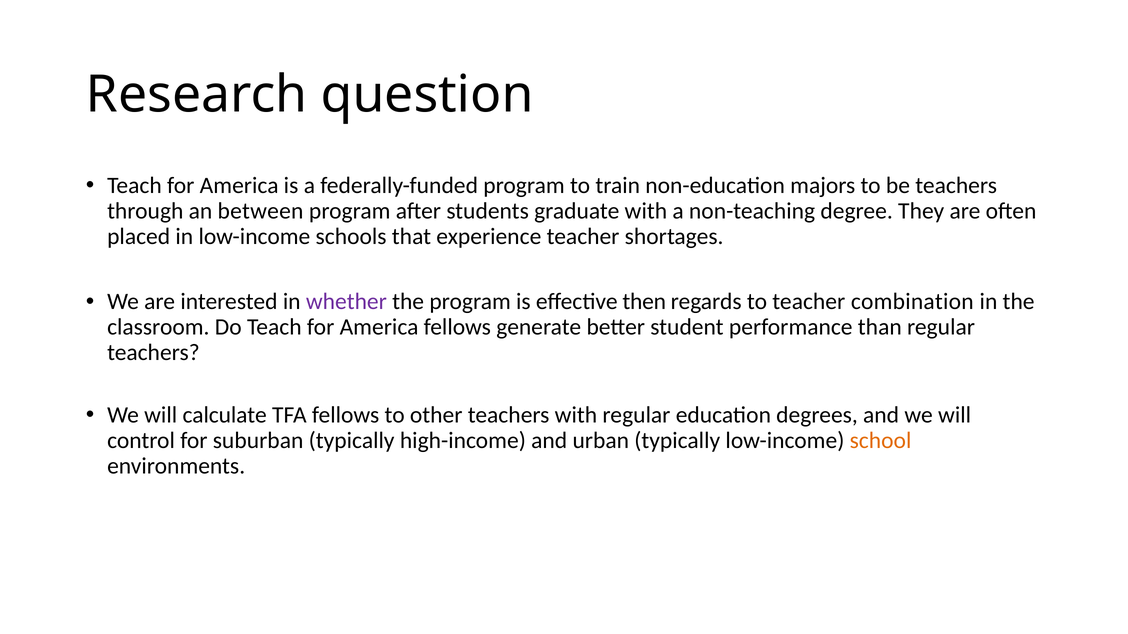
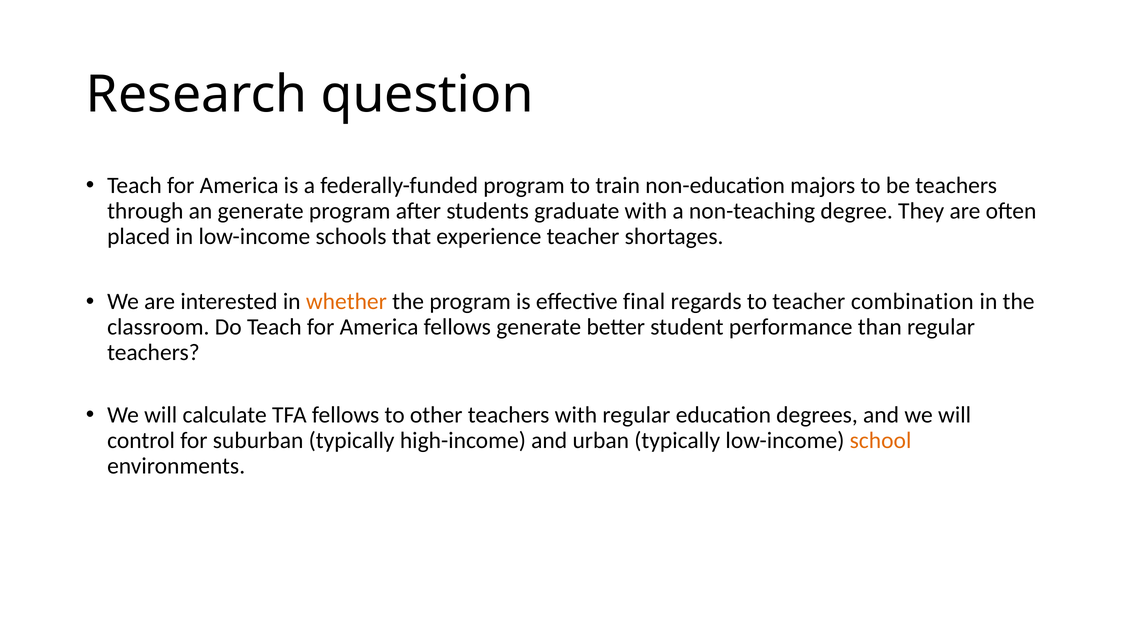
an between: between -> generate
whether colour: purple -> orange
then: then -> final
